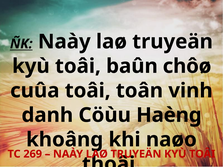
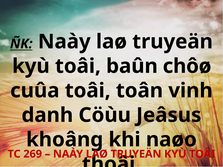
Haèng: Haèng -> Jeâsus
